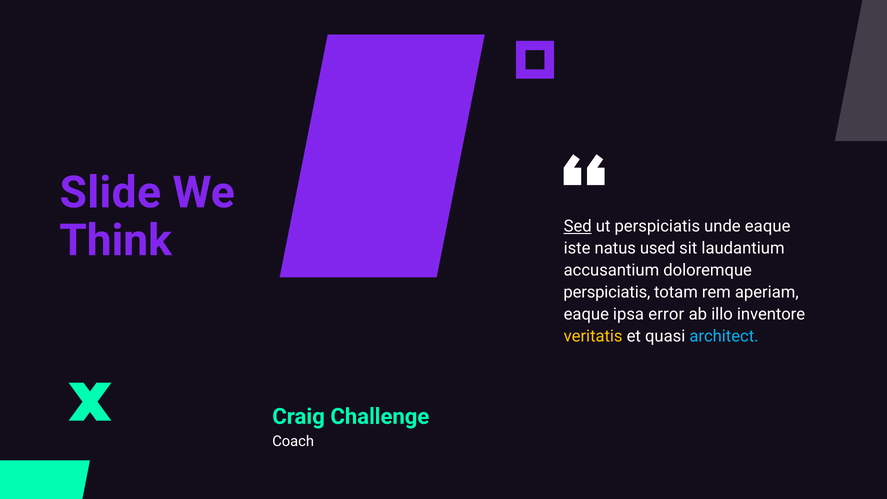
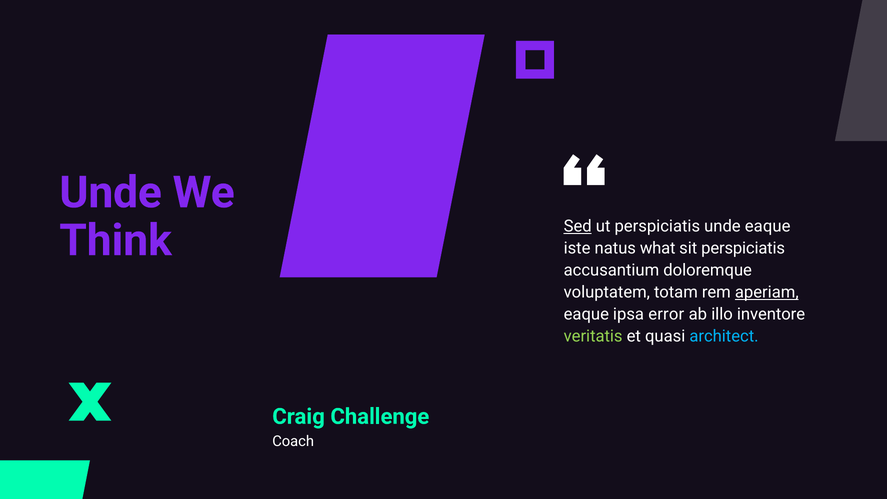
Slide at (110, 193): Slide -> Unde
used: used -> what
sit laudantium: laudantium -> perspiciatis
perspiciatis at (607, 292): perspiciatis -> voluptatem
aperiam underline: none -> present
veritatis colour: yellow -> light green
